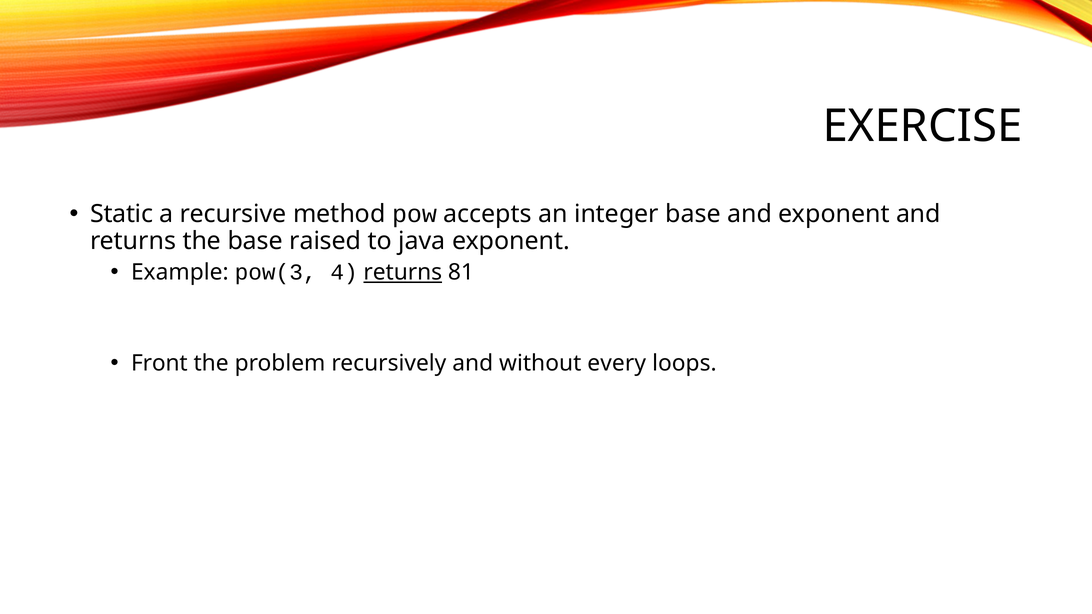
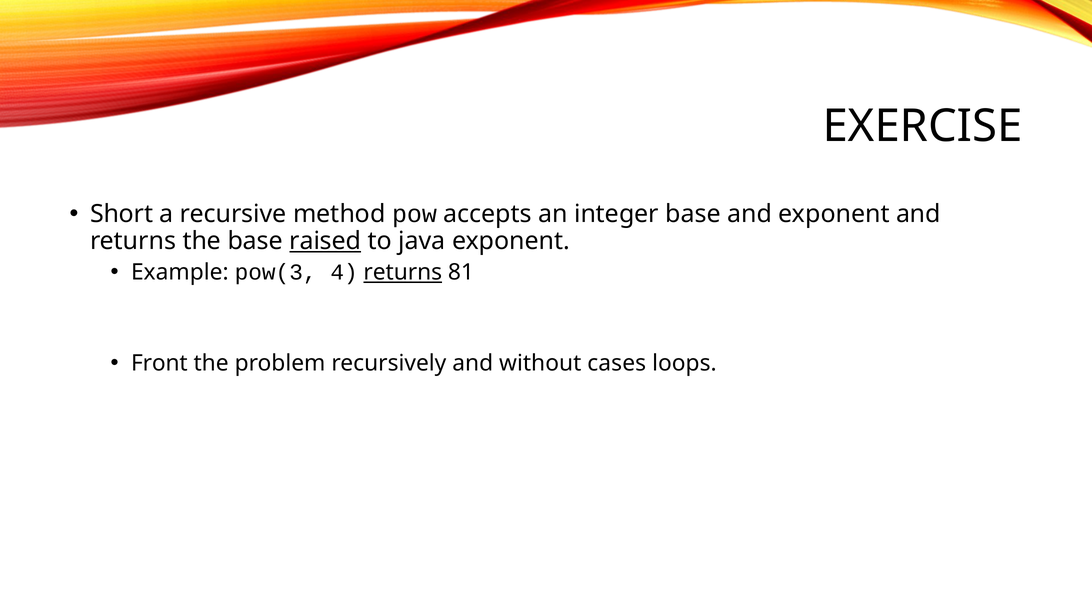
Static: Static -> Short
raised underline: none -> present
every: every -> cases
